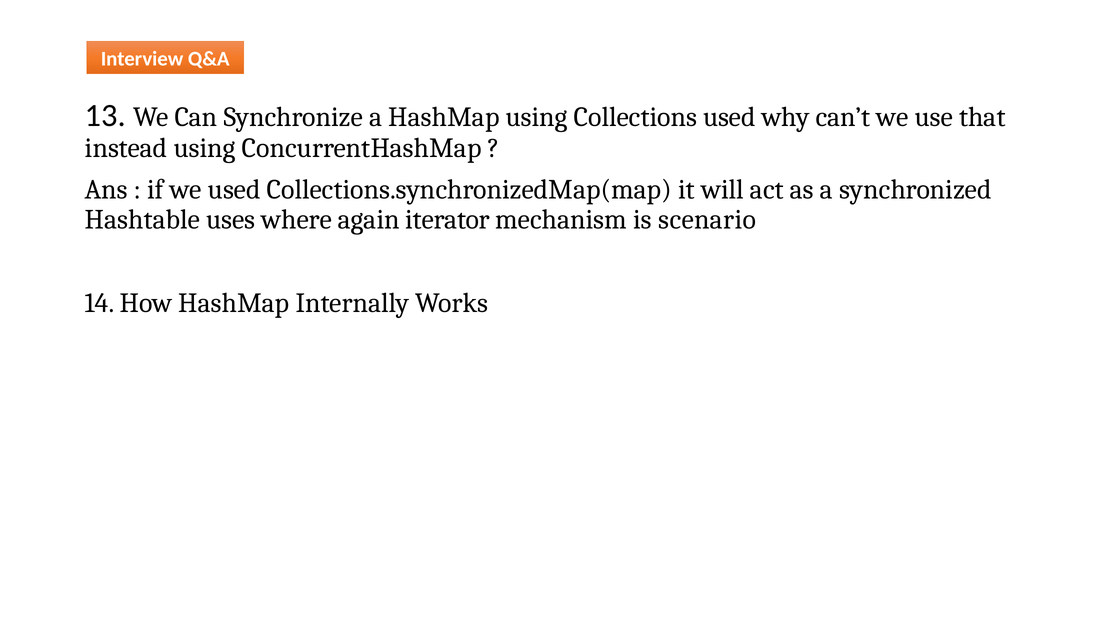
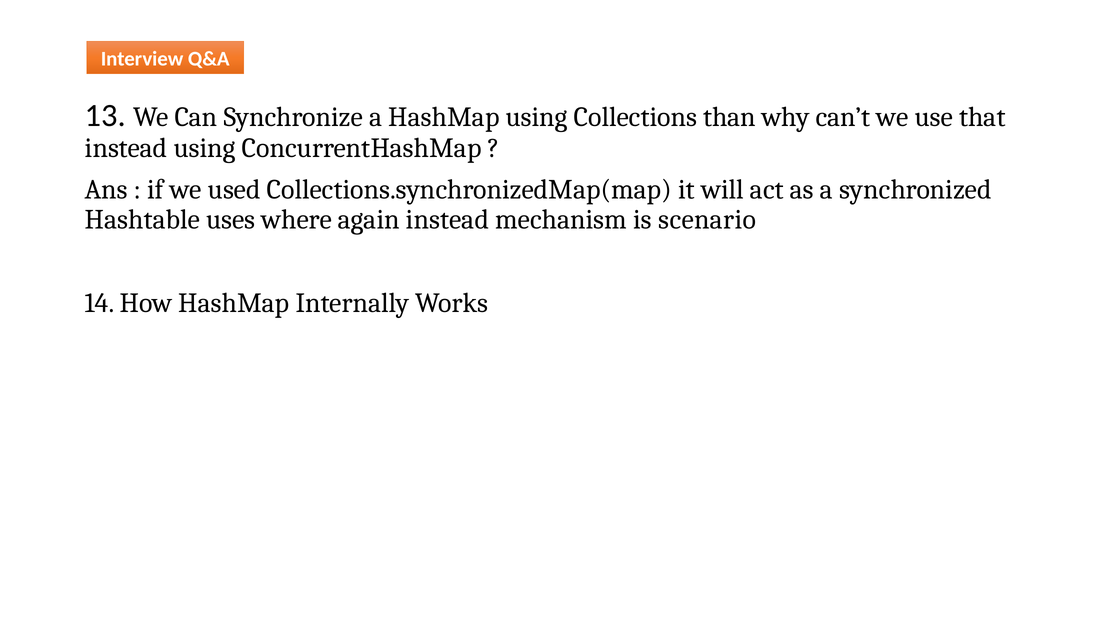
Collections used: used -> than
again iterator: iterator -> instead
